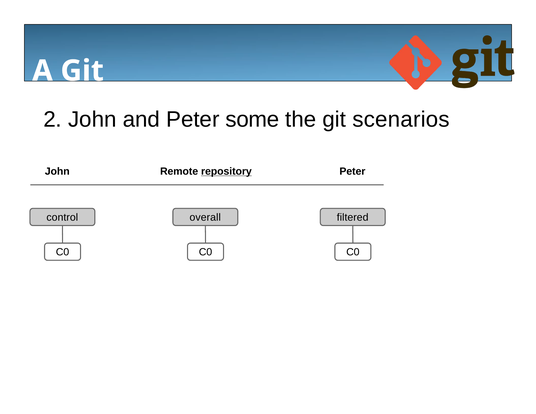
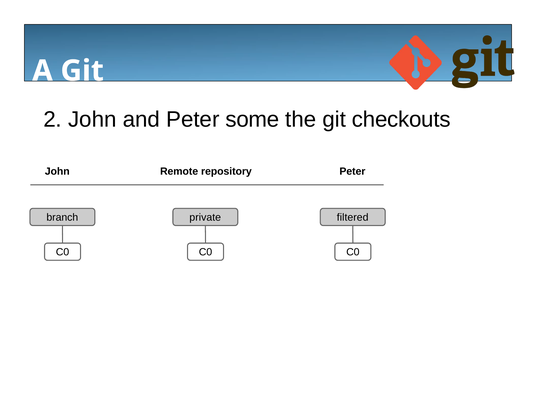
scenarios: scenarios -> checkouts
repository underline: present -> none
control: control -> branch
overall: overall -> private
